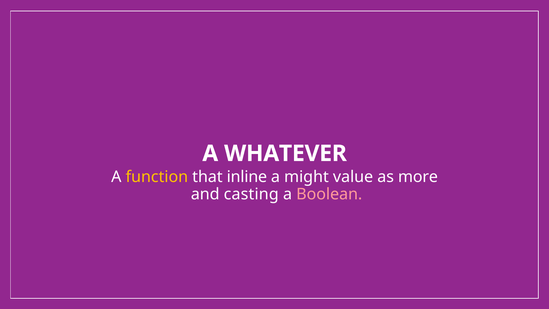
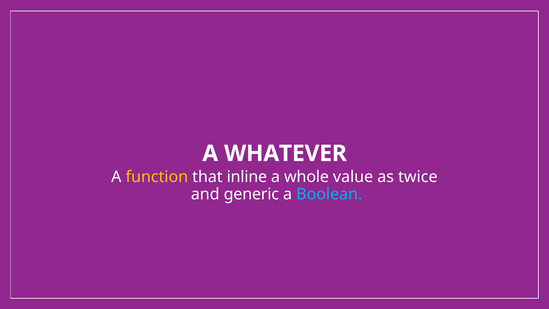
might: might -> whole
more: more -> twice
casting: casting -> generic
Boolean colour: pink -> light blue
